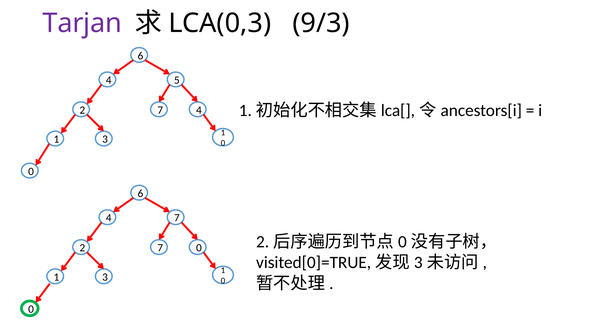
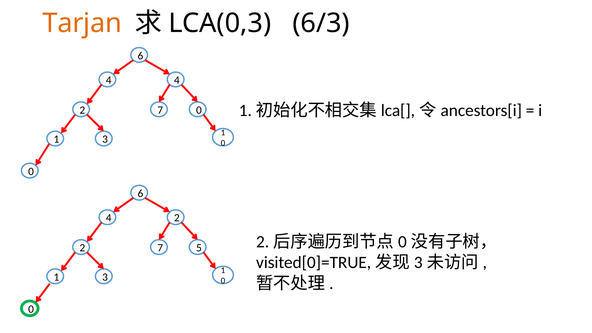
Tarjan colour: purple -> orange
9/3: 9/3 -> 6/3
4 5: 5 -> 4
7 4: 4 -> 0
7 at (177, 218): 7 -> 2
7 0: 0 -> 5
